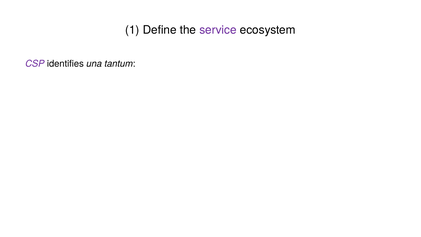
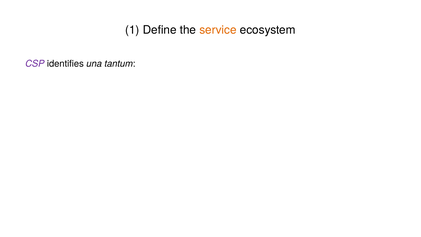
service colour: purple -> orange
